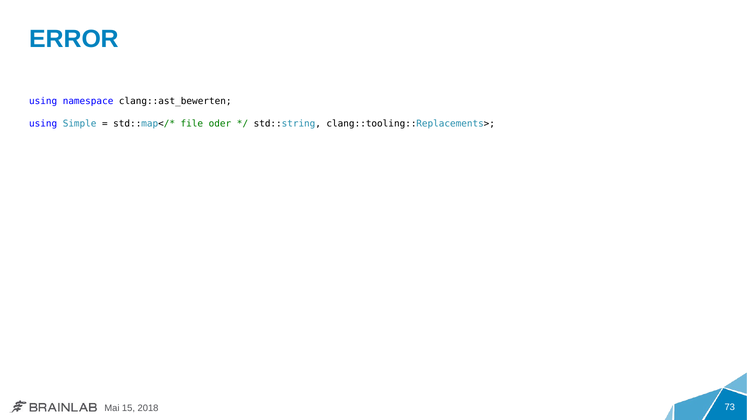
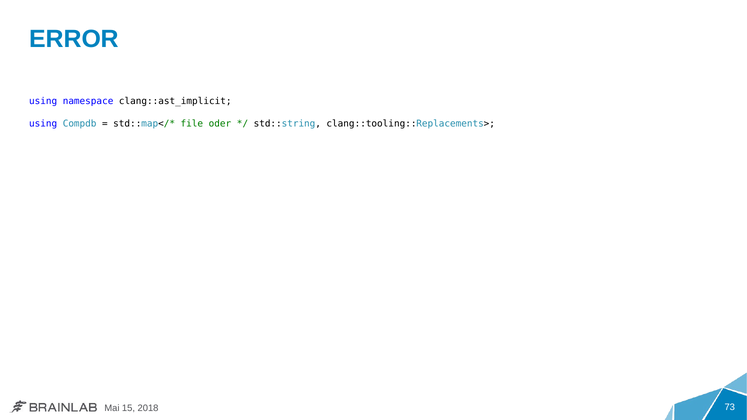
clang::ast_bewerten: clang::ast_bewerten -> clang::ast_implicit
Simple: Simple -> Compdb
